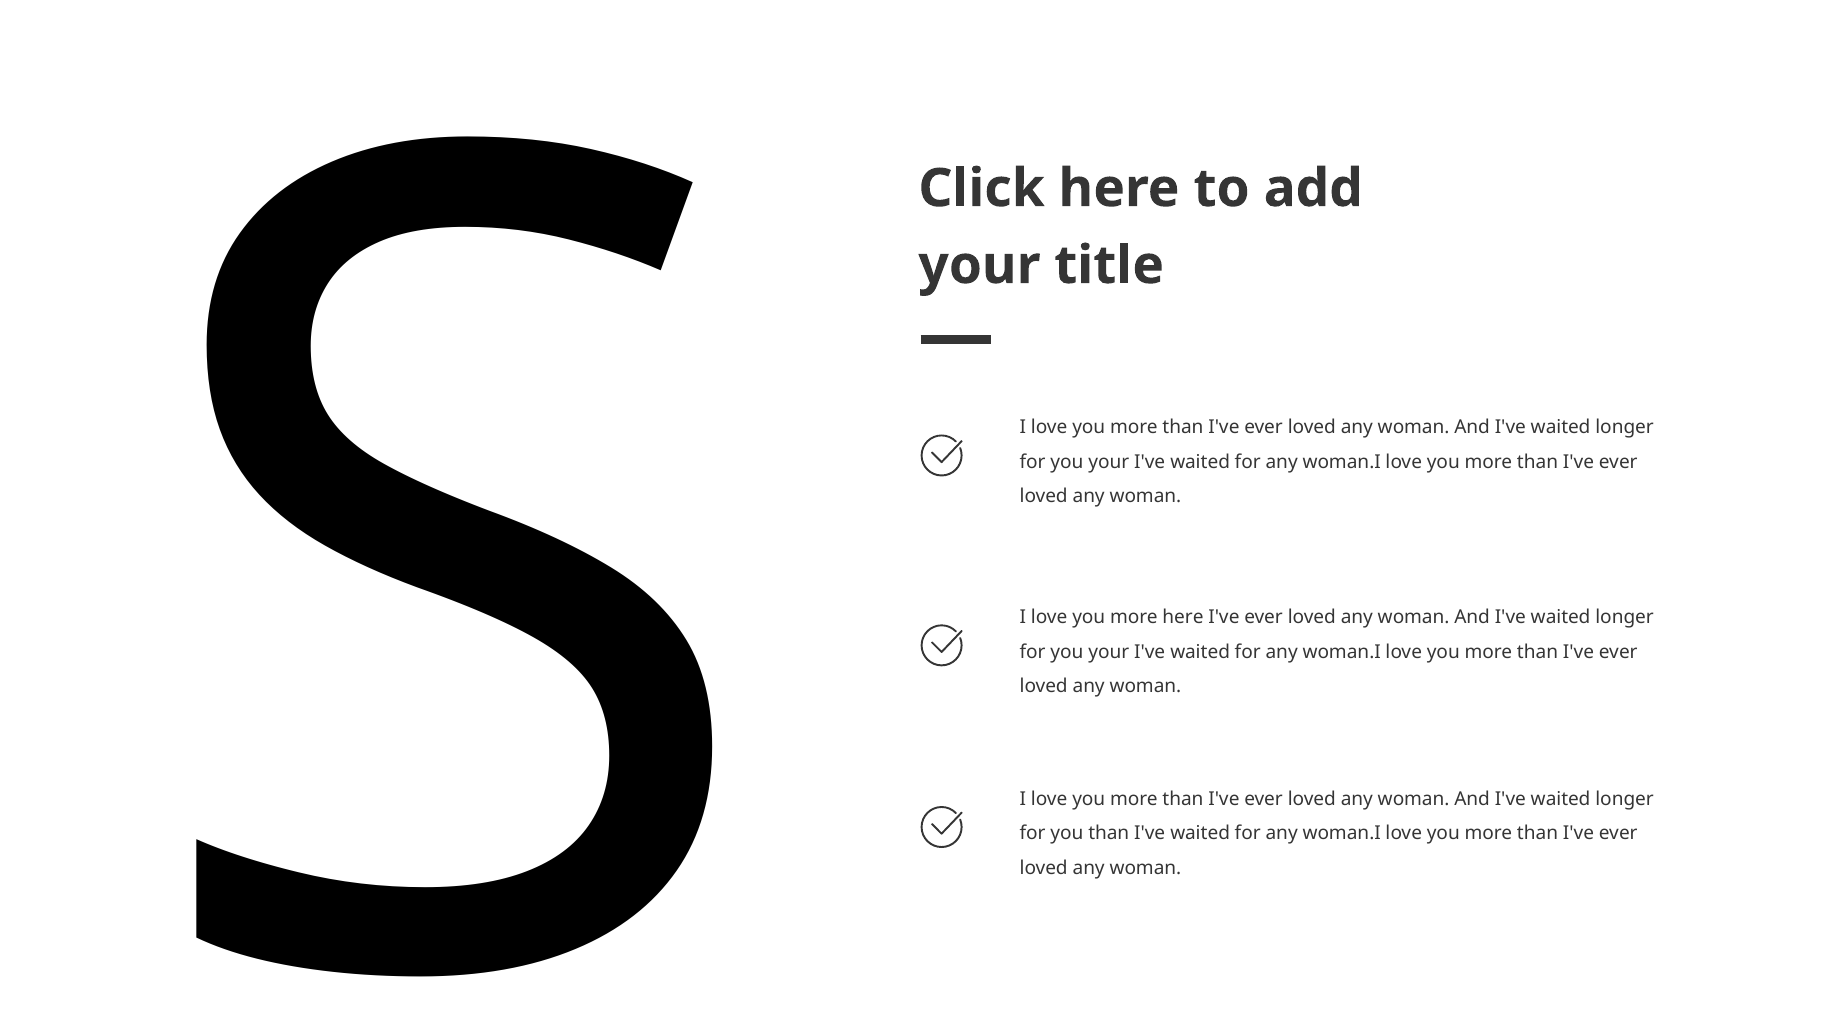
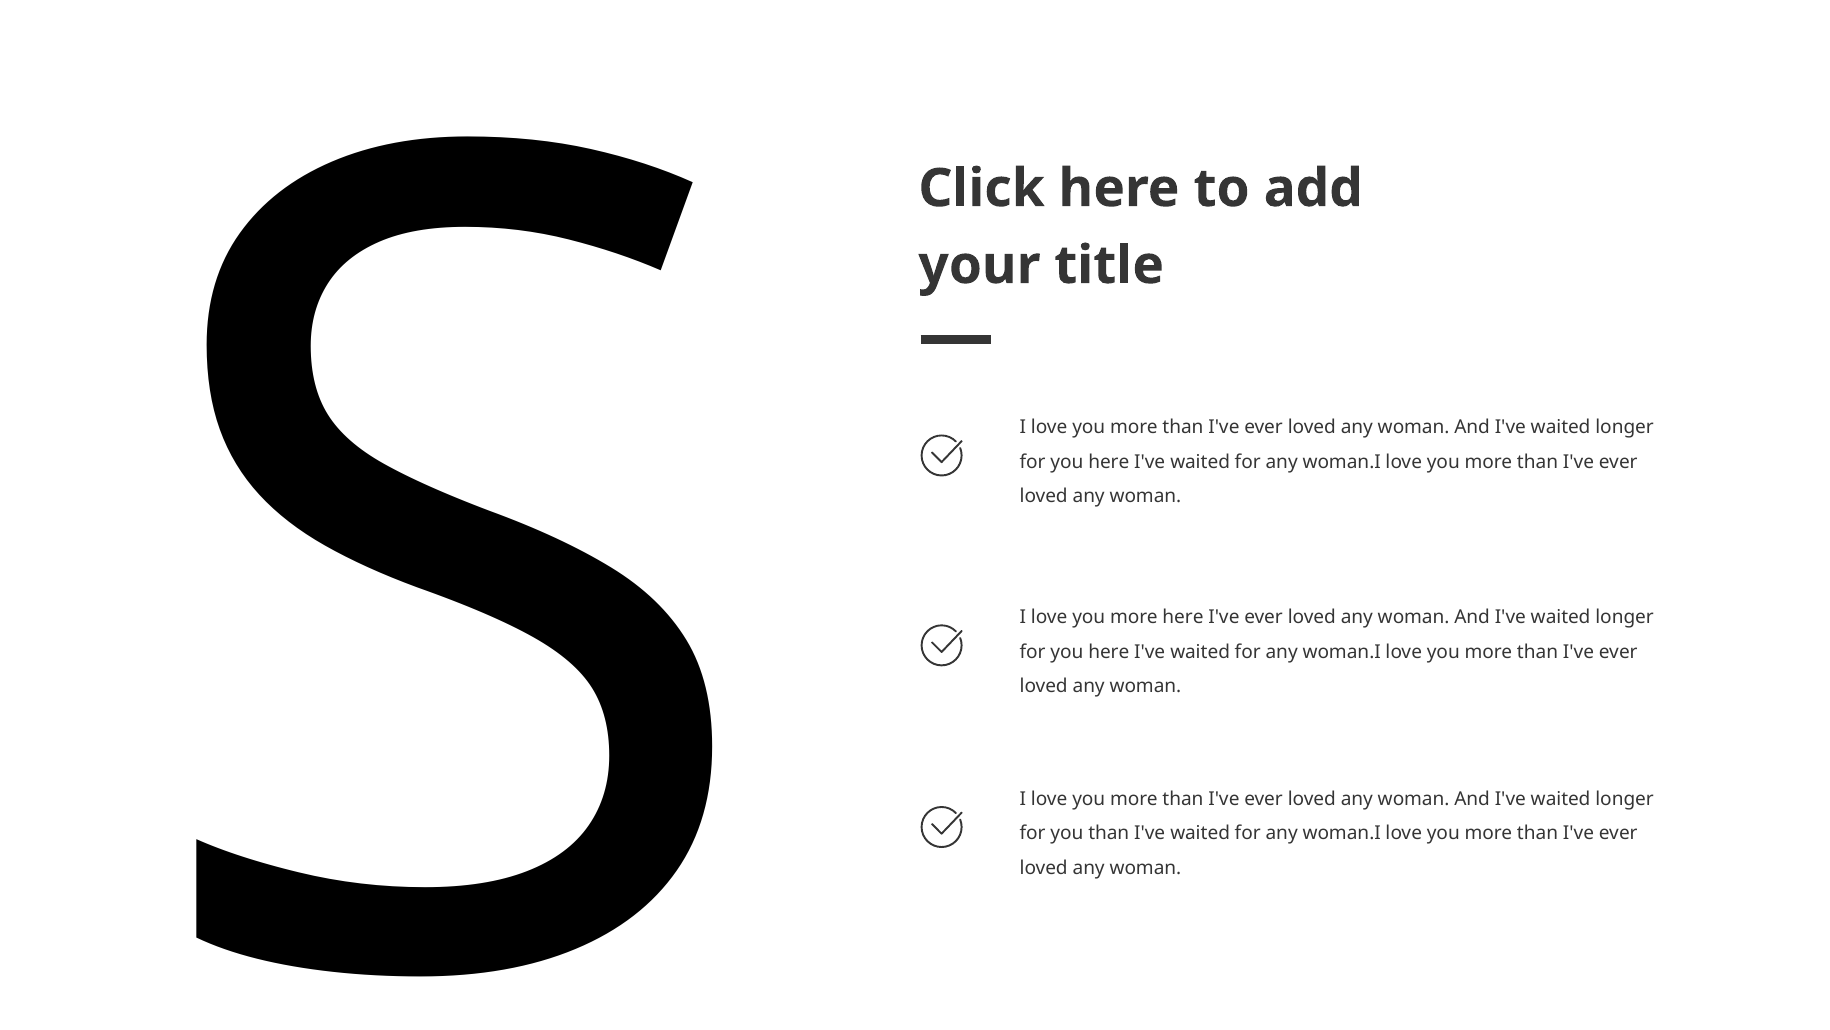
your at (1109, 462): your -> here
your at (1109, 651): your -> here
